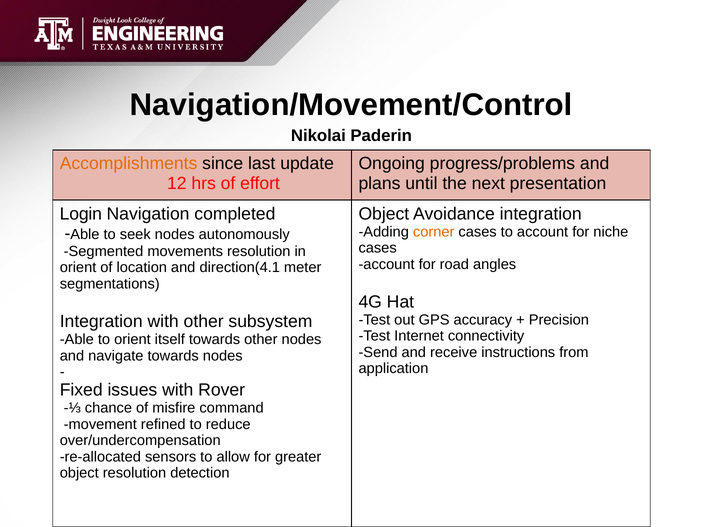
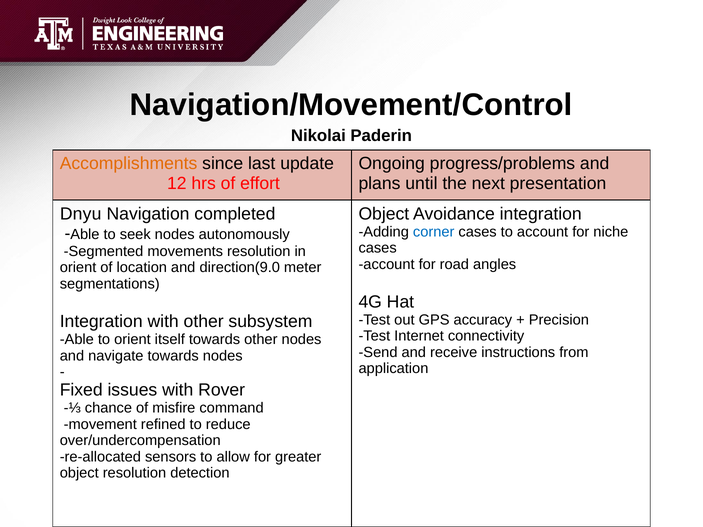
Login: Login -> Dnyu
corner colour: orange -> blue
direction(4.1: direction(4.1 -> direction(9.0
